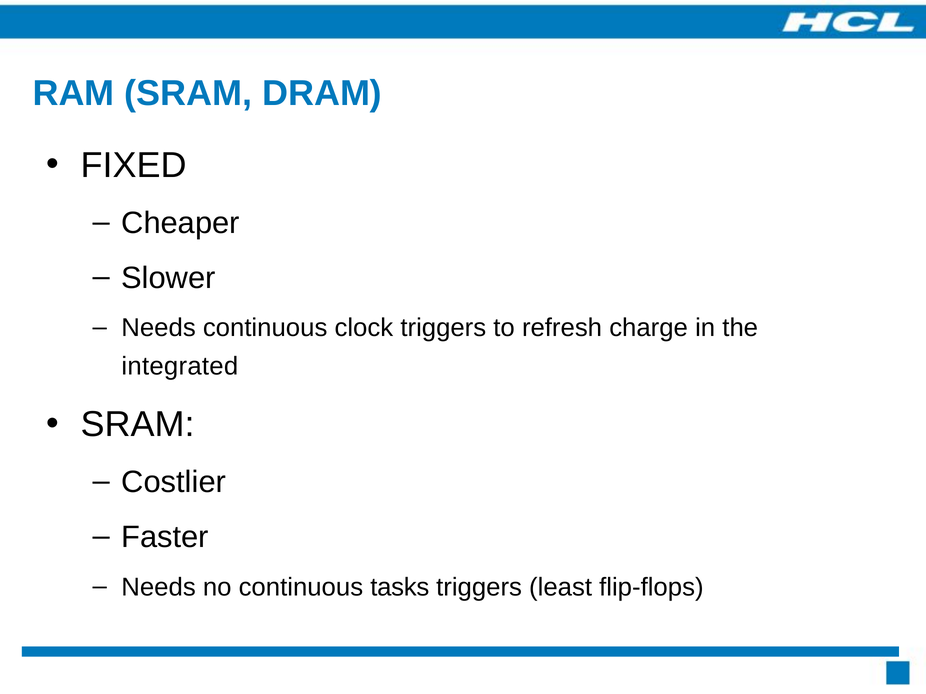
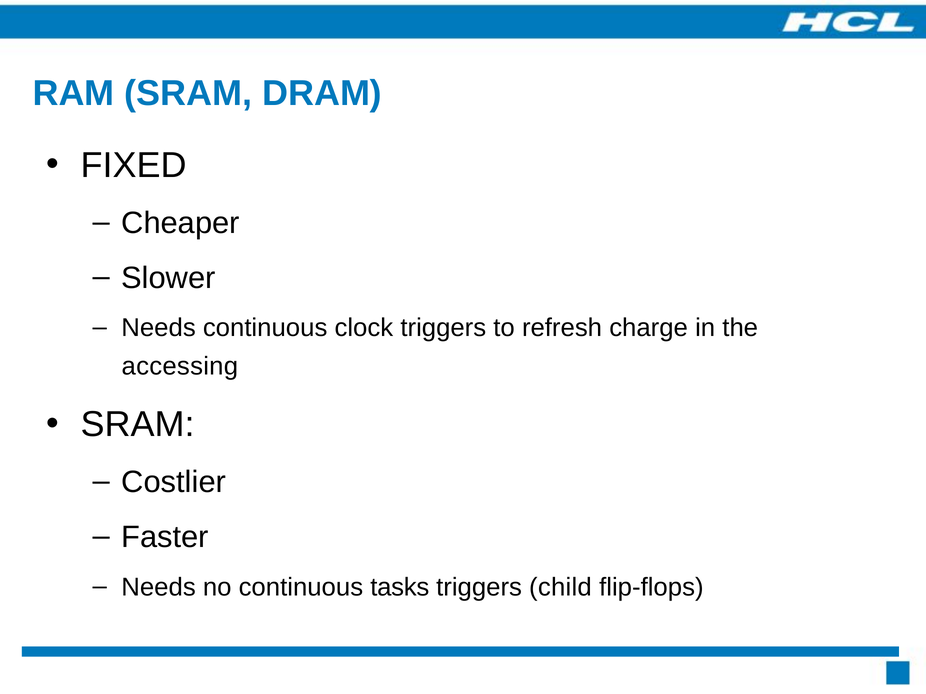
integrated: integrated -> accessing
least: least -> child
